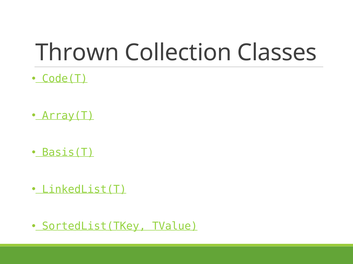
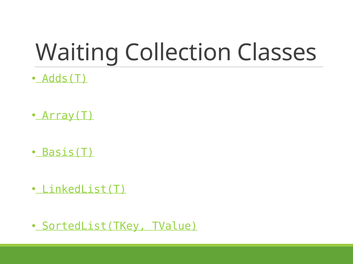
Thrown: Thrown -> Waiting
Code(T: Code(T -> Adds(T
